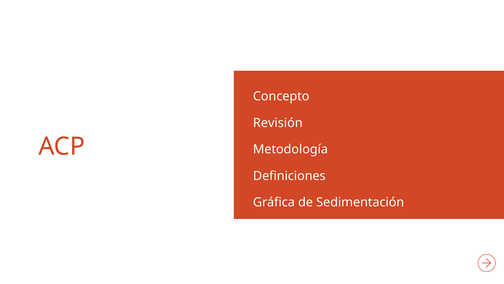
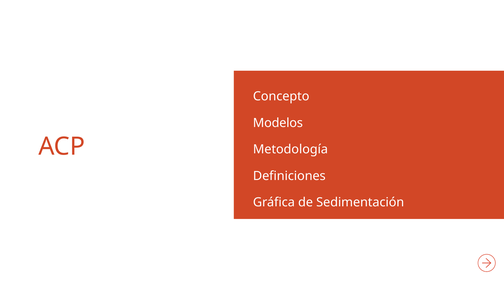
Revisión: Revisión -> Modelos
